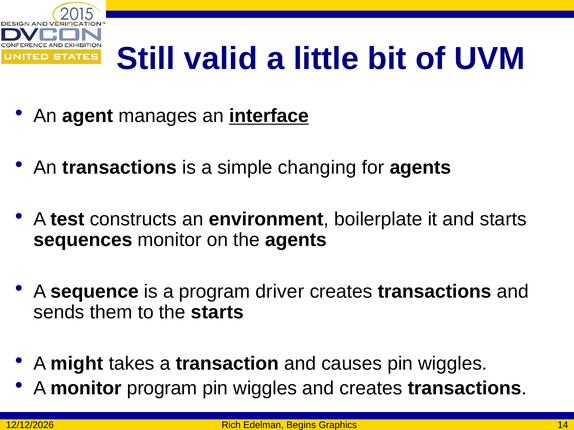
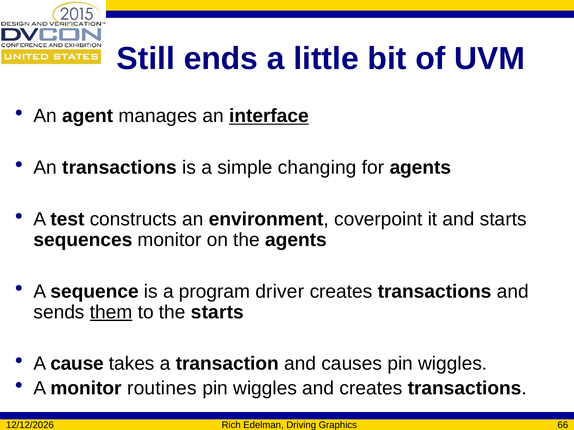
valid: valid -> ends
boilerplate: boilerplate -> coverpoint
them underline: none -> present
might: might -> cause
monitor program: program -> routines
Begins: Begins -> Driving
14: 14 -> 66
